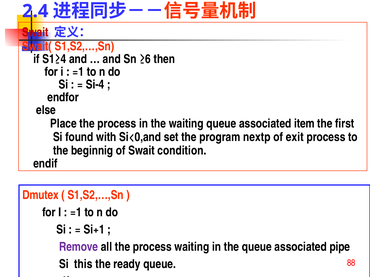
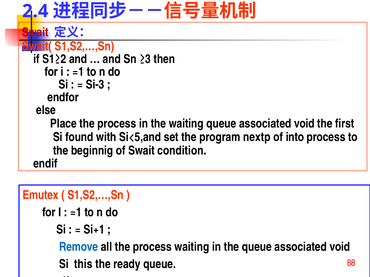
S1≥4: S1≥4 -> S1≥2
≥6: ≥6 -> ≥3
Si-4: Si-4 -> Si-3
waiting queue associated item: item -> void
Si<0,and: Si<0,and -> Si<5,and
exit: exit -> into
Dmutex: Dmutex -> Emutex
Remove colour: purple -> blue
the queue associated pipe: pipe -> void
